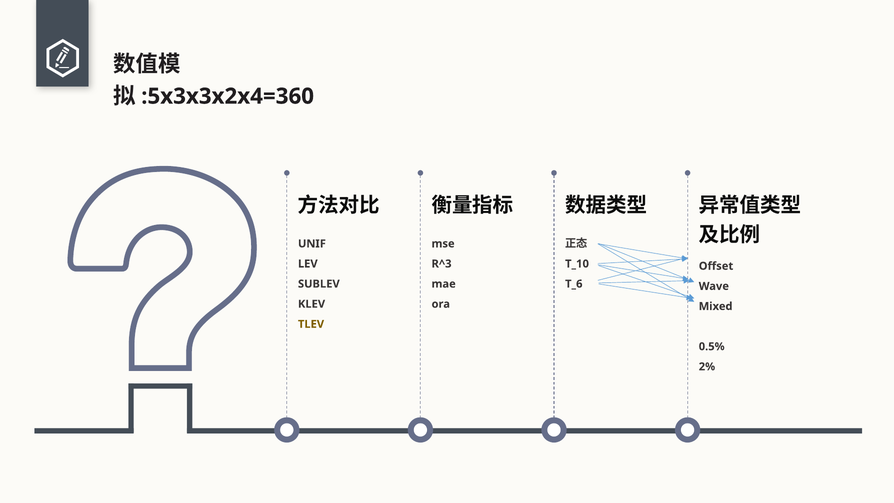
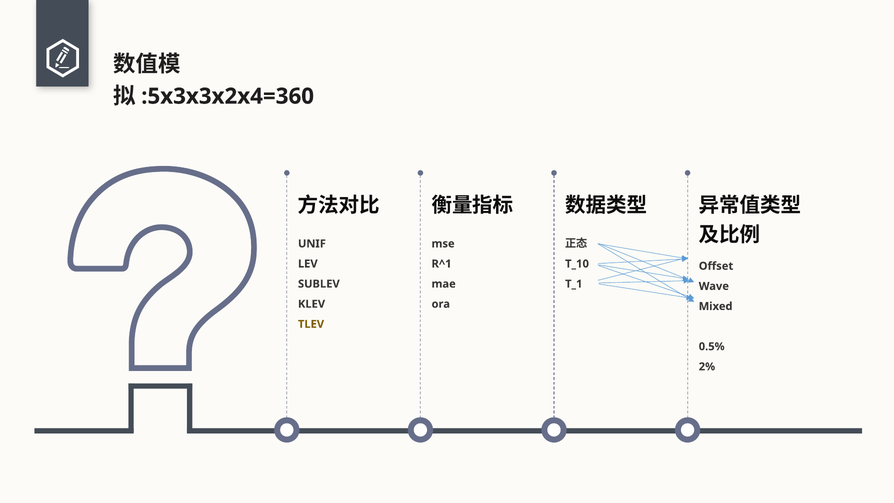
R^3: R^3 -> R^1
T_6: T_6 -> T_1
